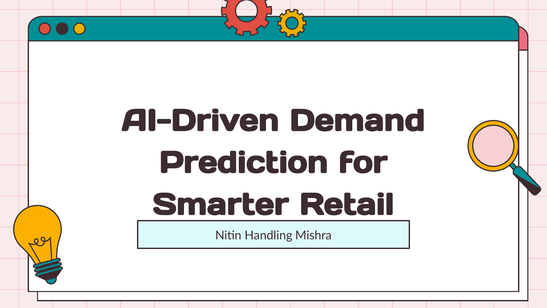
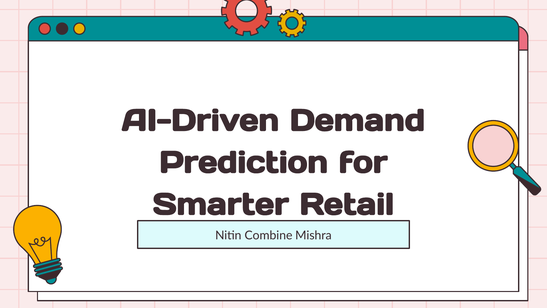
Handling: Handling -> Combine
